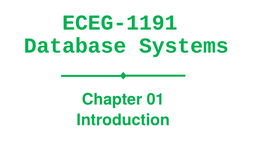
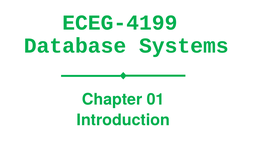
ECEG-1191: ECEG-1191 -> ECEG-4199
